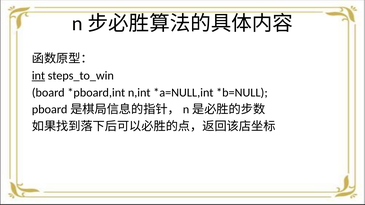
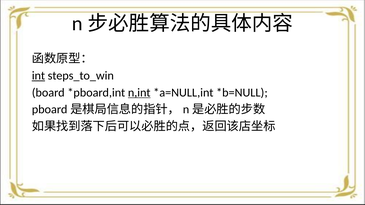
n,int underline: none -> present
